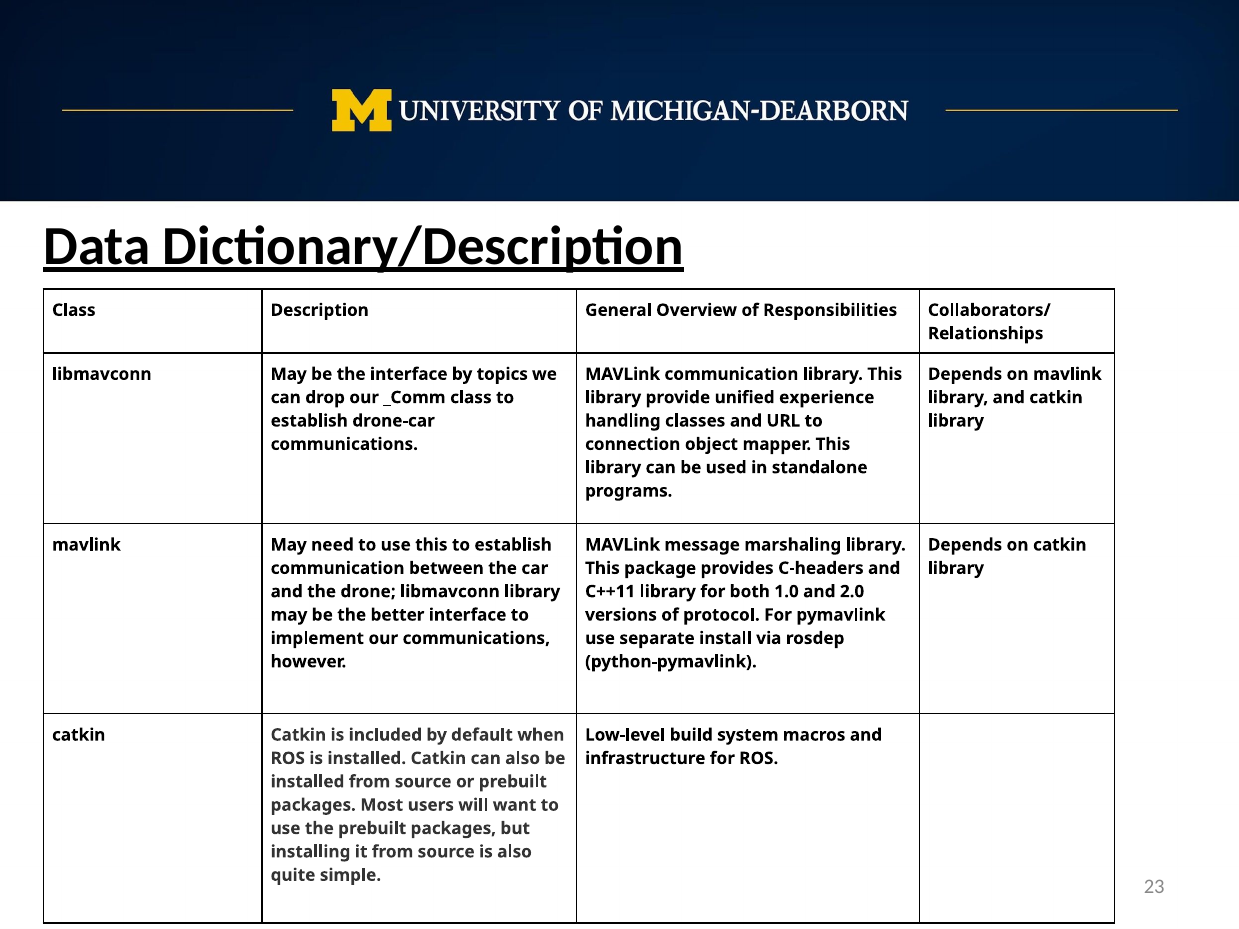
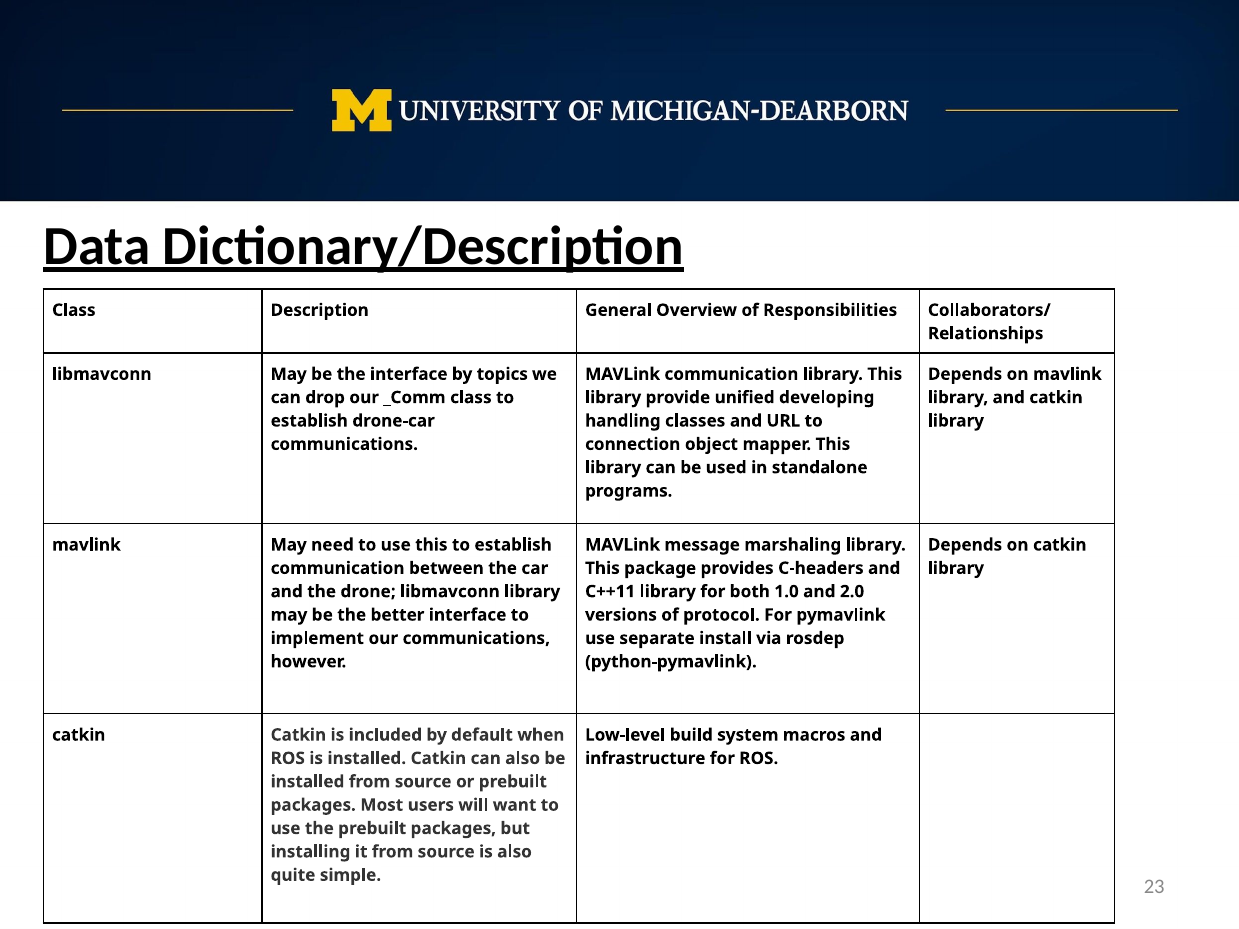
experience: experience -> developing
